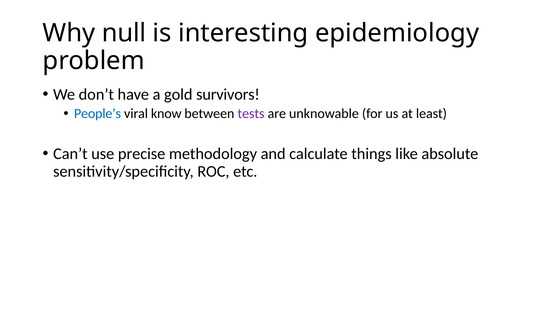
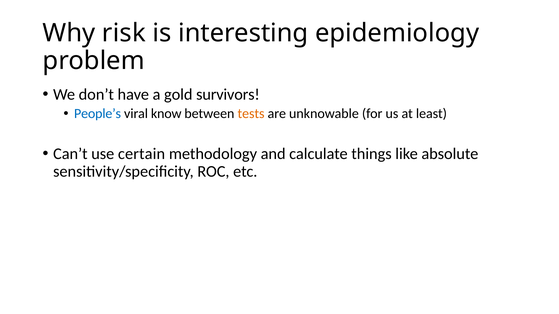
null: null -> risk
tests colour: purple -> orange
precise: precise -> certain
